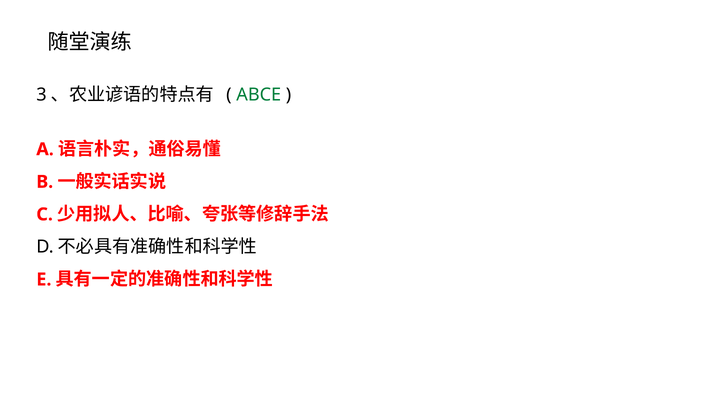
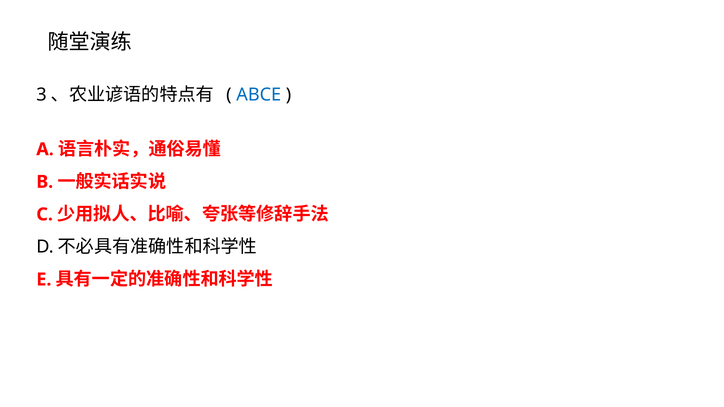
ABCE colour: green -> blue
